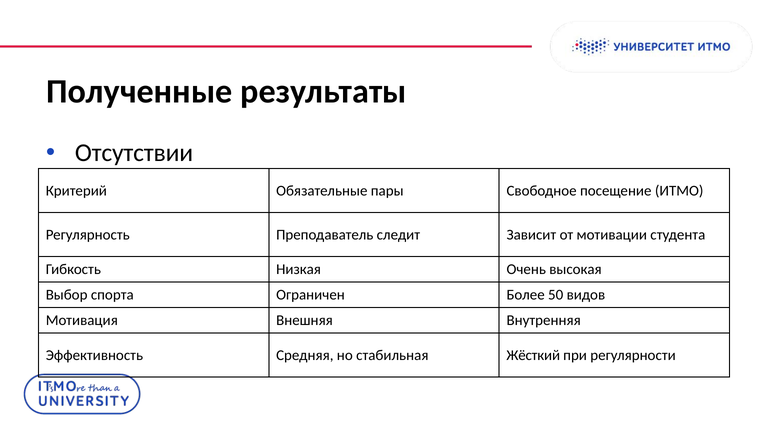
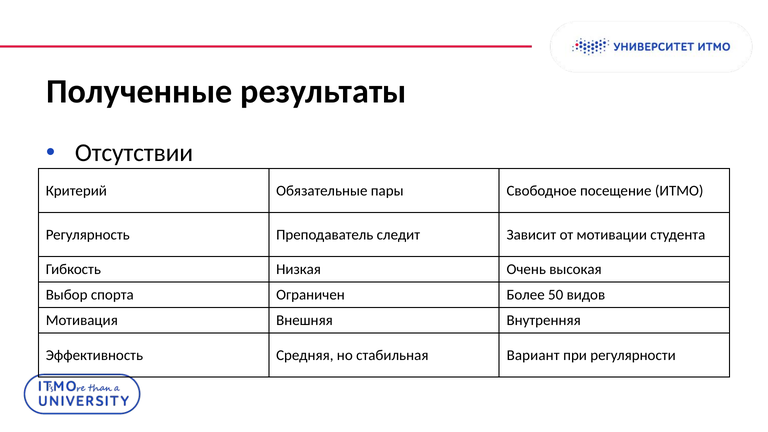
Жёсткий: Жёсткий -> Вариант
